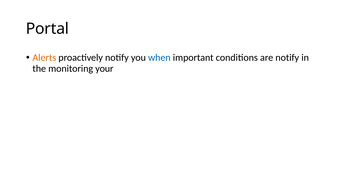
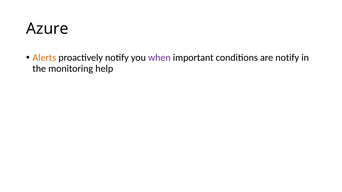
Portal: Portal -> Azure
when colour: blue -> purple
your: your -> help
